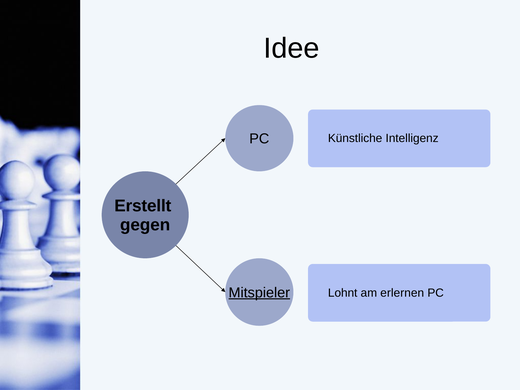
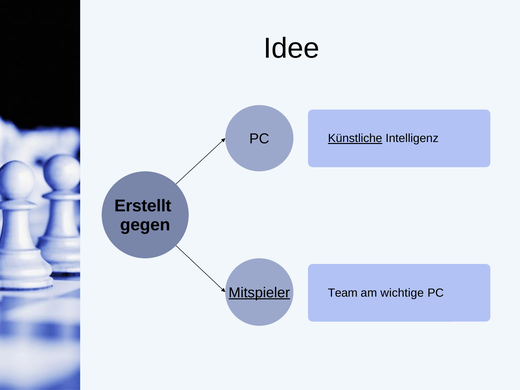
Künstliche underline: none -> present
Lohnt: Lohnt -> Team
erlernen: erlernen -> wichtige
